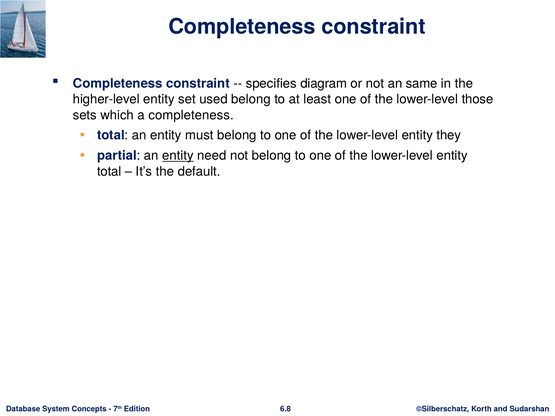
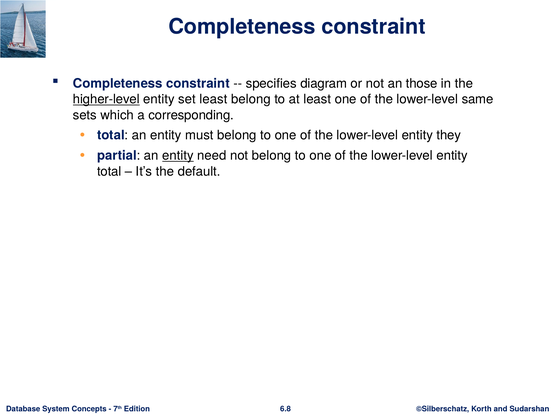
same: same -> those
higher-level underline: none -> present
set used: used -> least
those: those -> same
a completeness: completeness -> corresponding
